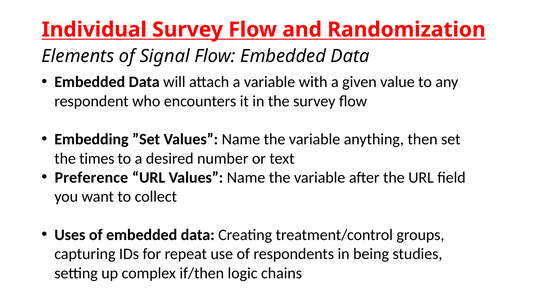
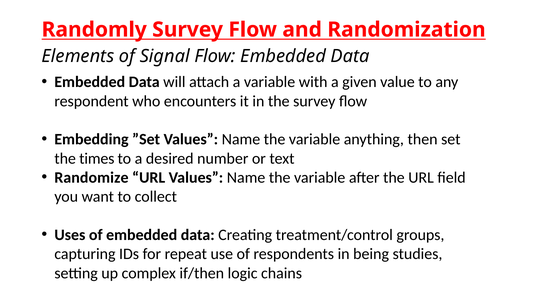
Individual: Individual -> Randomly
Preference: Preference -> Randomize
